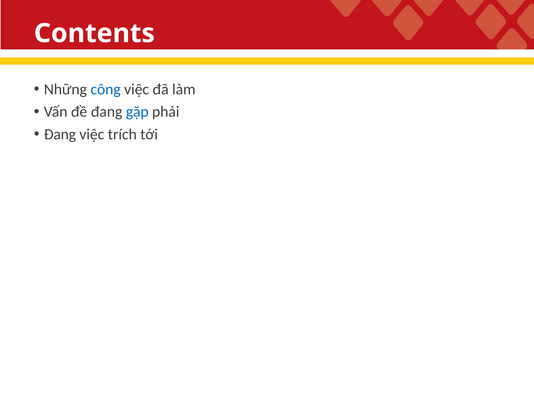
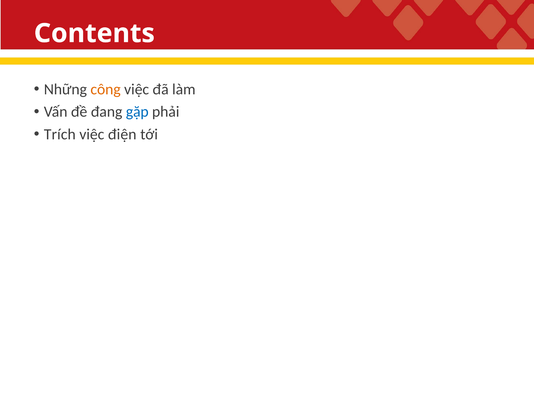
công colour: blue -> orange
Đang at (60, 134): Đang -> Trích
trích: trích -> điện
